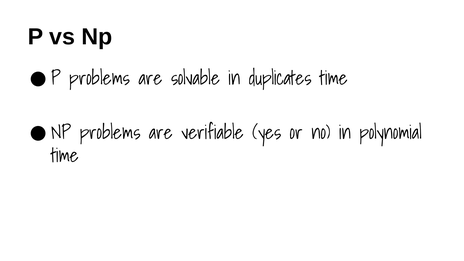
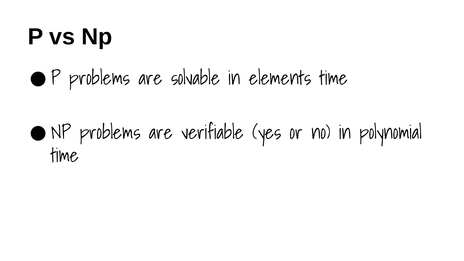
duplicates: duplicates -> elements
